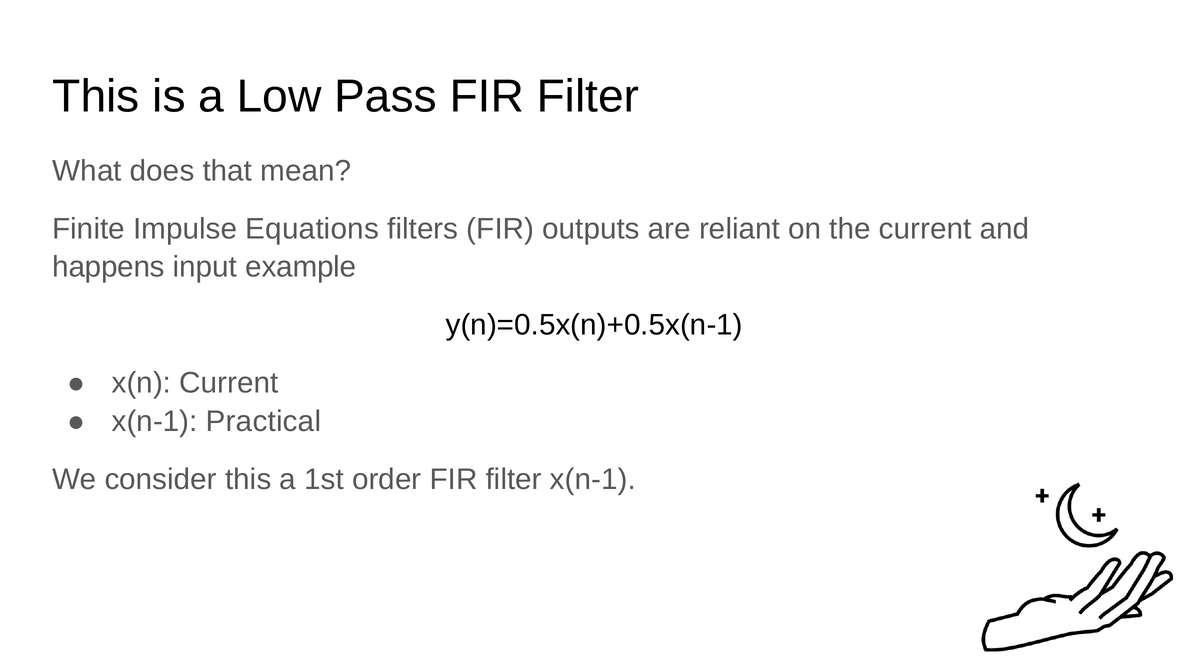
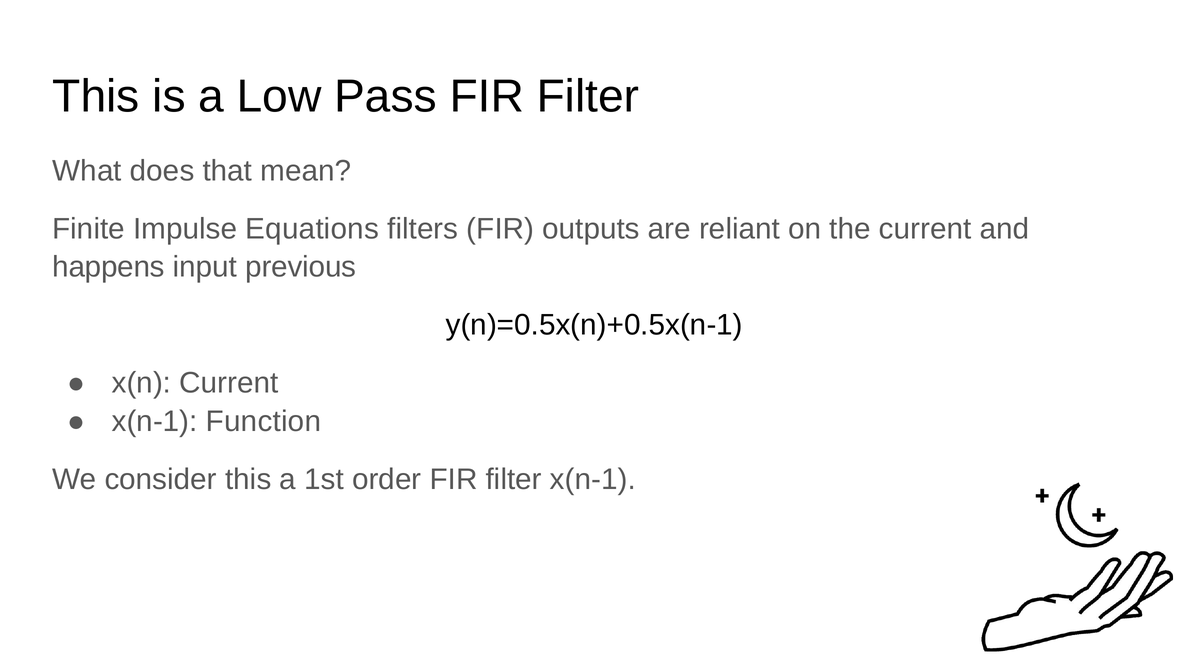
example: example -> previous
Practical: Practical -> Function
